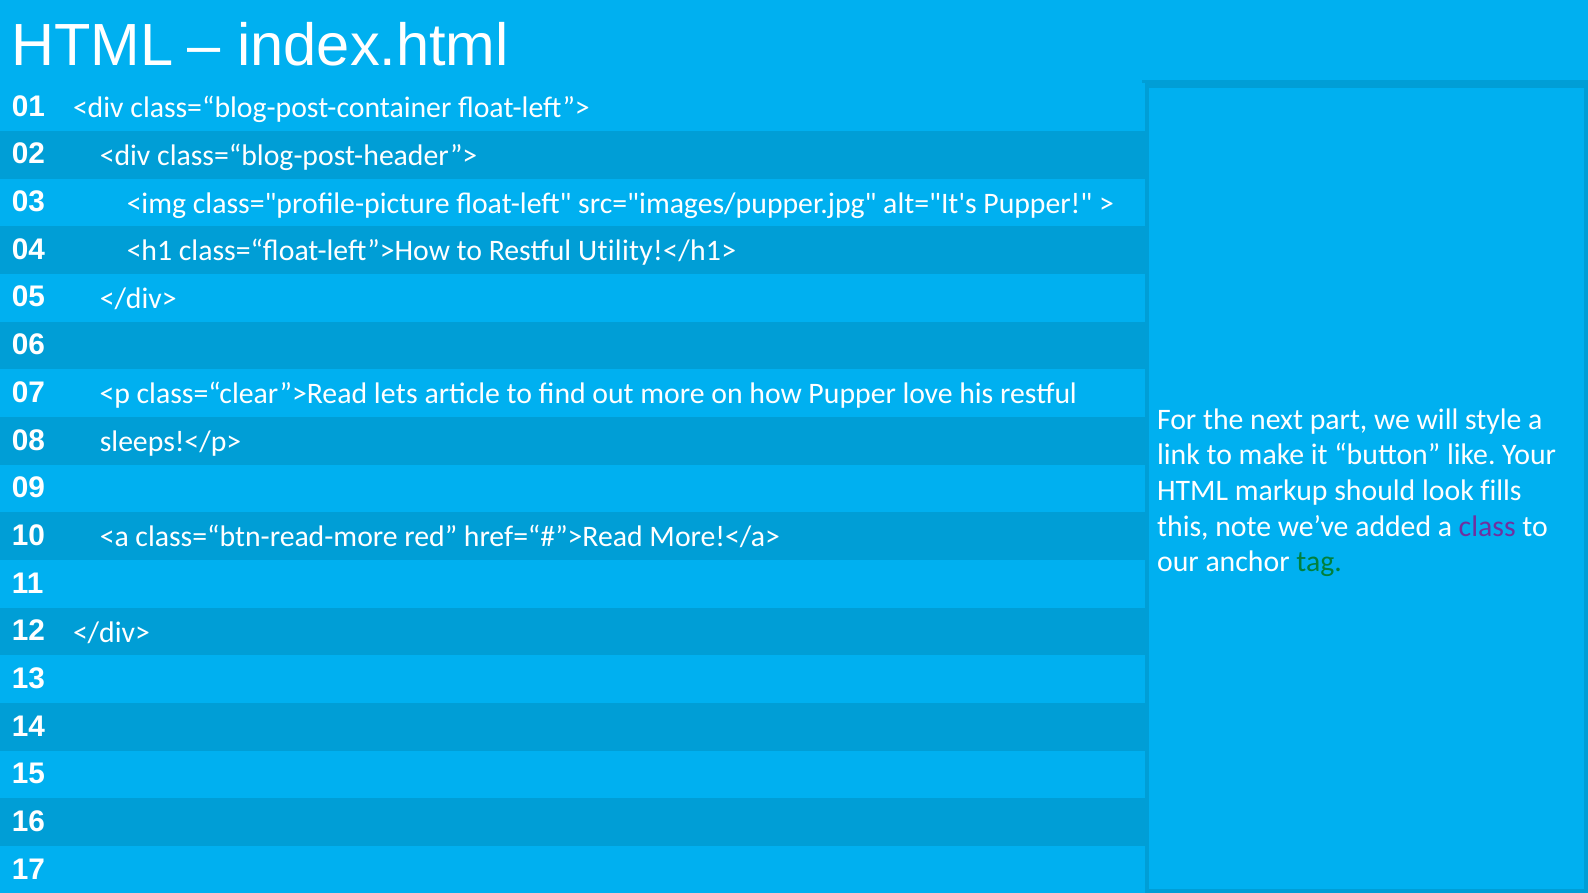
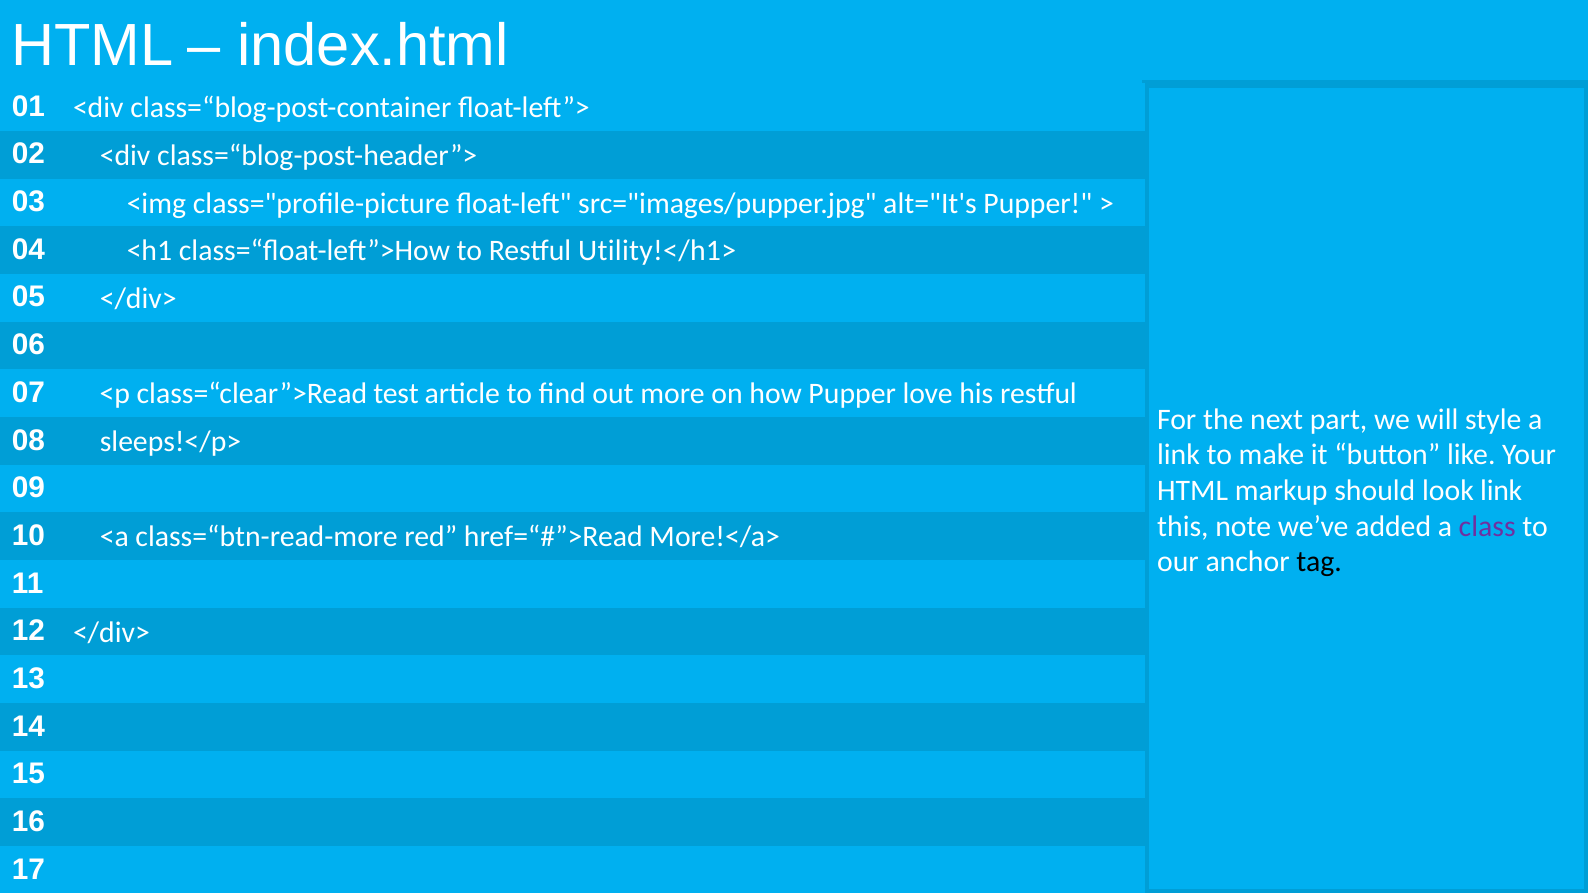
lets: lets -> test
look fills: fills -> link
tag colour: green -> black
